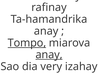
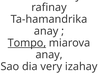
anay at (49, 54) underline: present -> none
